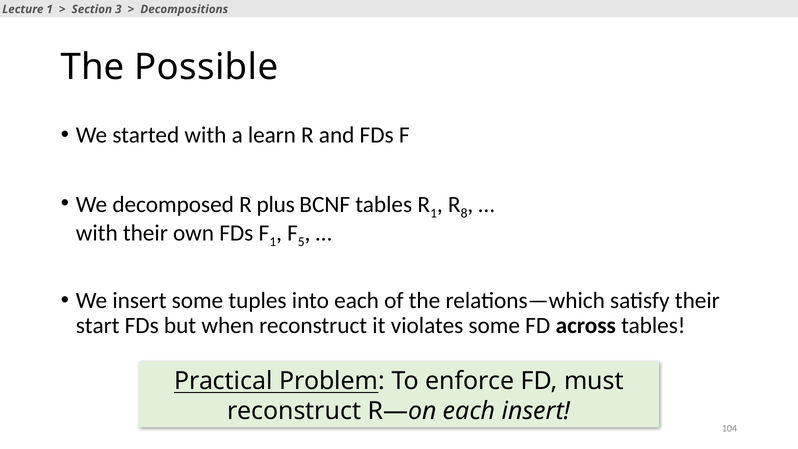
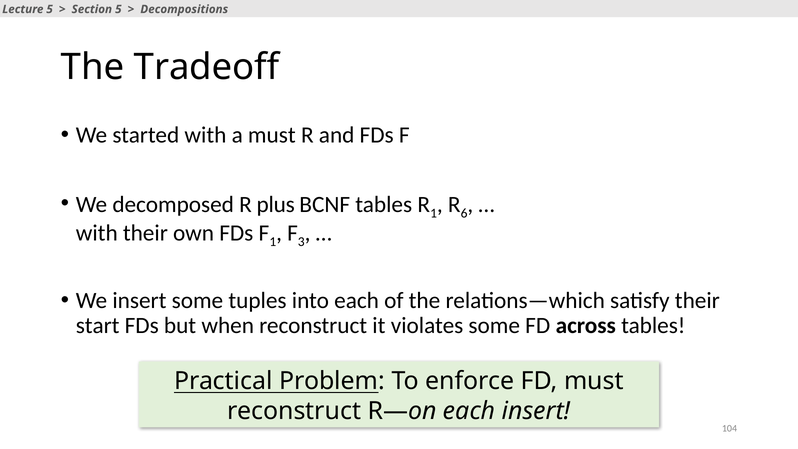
Lecture 1: 1 -> 5
Section 3: 3 -> 5
Possible: Possible -> Tradeoff
a learn: learn -> must
8: 8 -> 6
5: 5 -> 3
